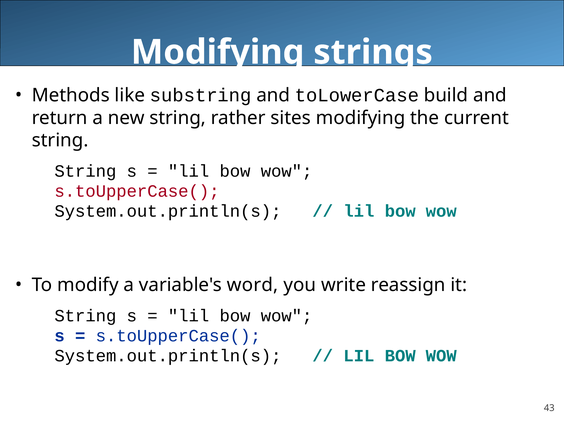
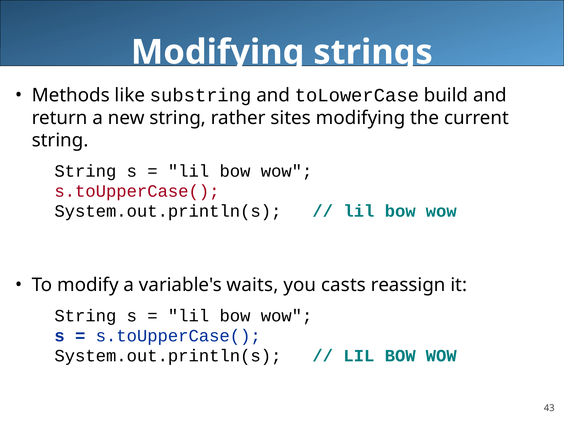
word: word -> waits
write: write -> casts
